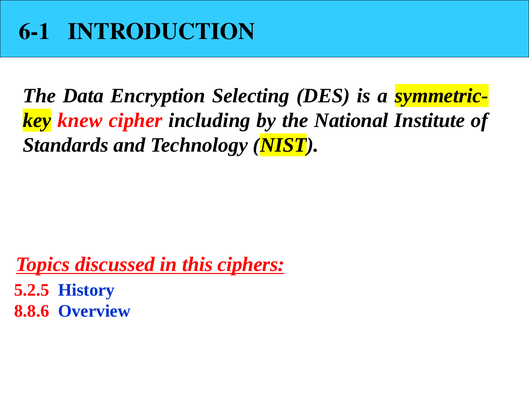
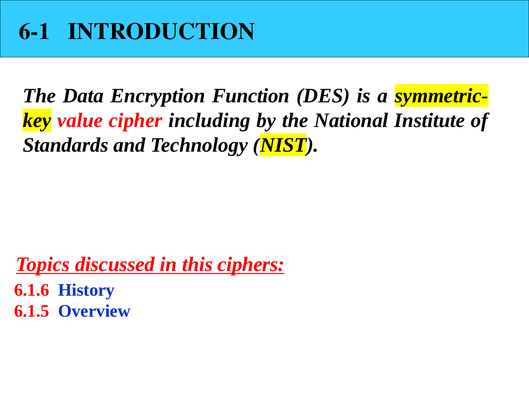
Selecting: Selecting -> Function
knew: knew -> value
5.2.5: 5.2.5 -> 6.1.6
8.8.6: 8.8.6 -> 6.1.5
